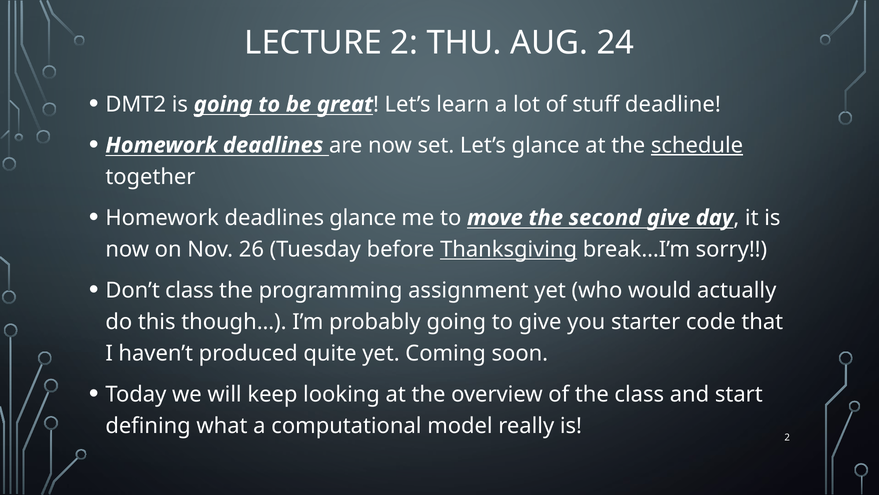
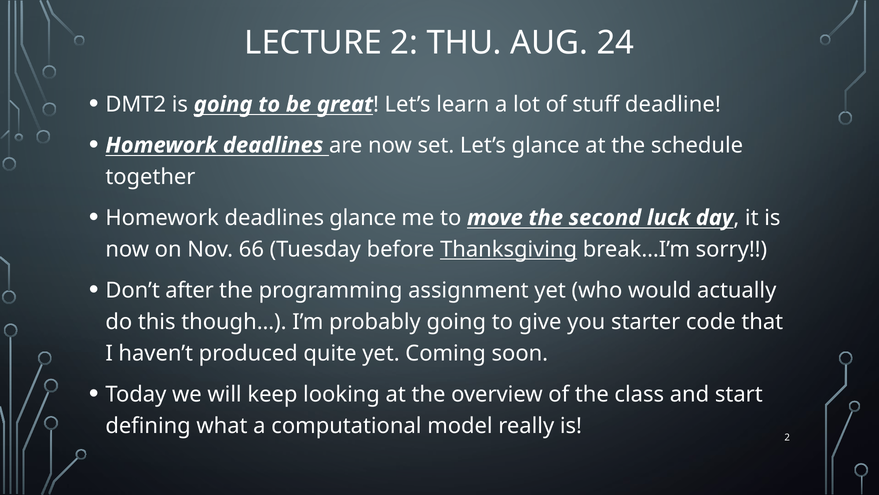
schedule underline: present -> none
second give: give -> luck
26: 26 -> 66
Don’t class: class -> after
